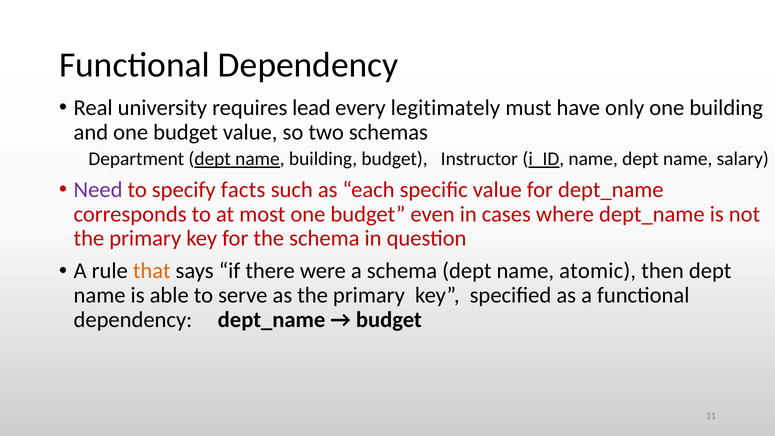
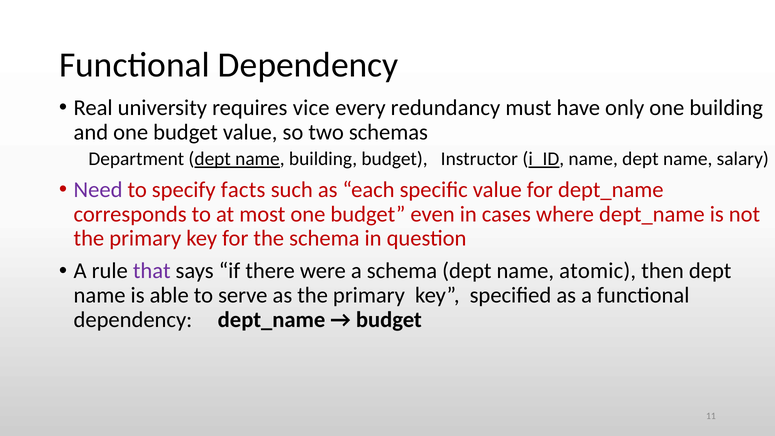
lead: lead -> vice
legitimately: legitimately -> redundancy
that colour: orange -> purple
